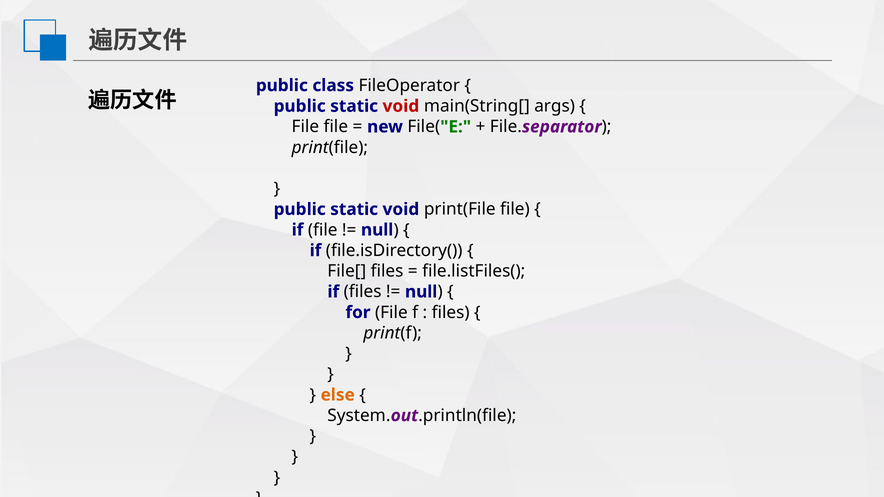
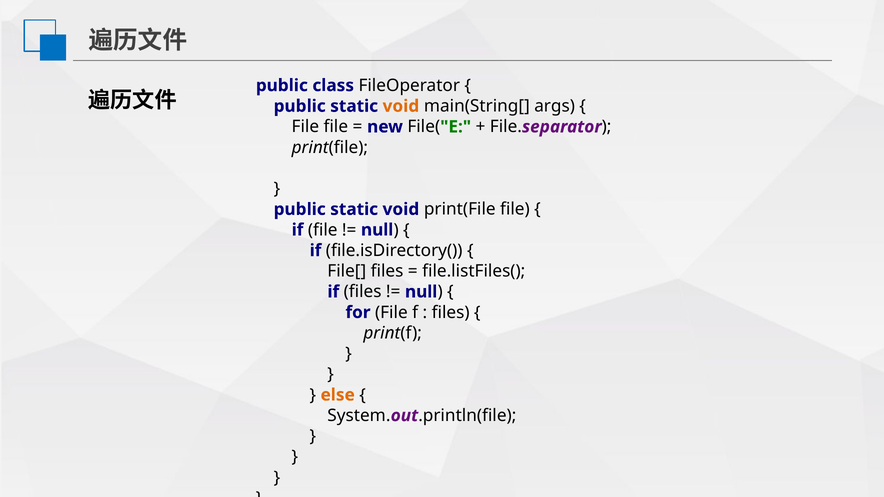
void at (401, 106) colour: red -> orange
